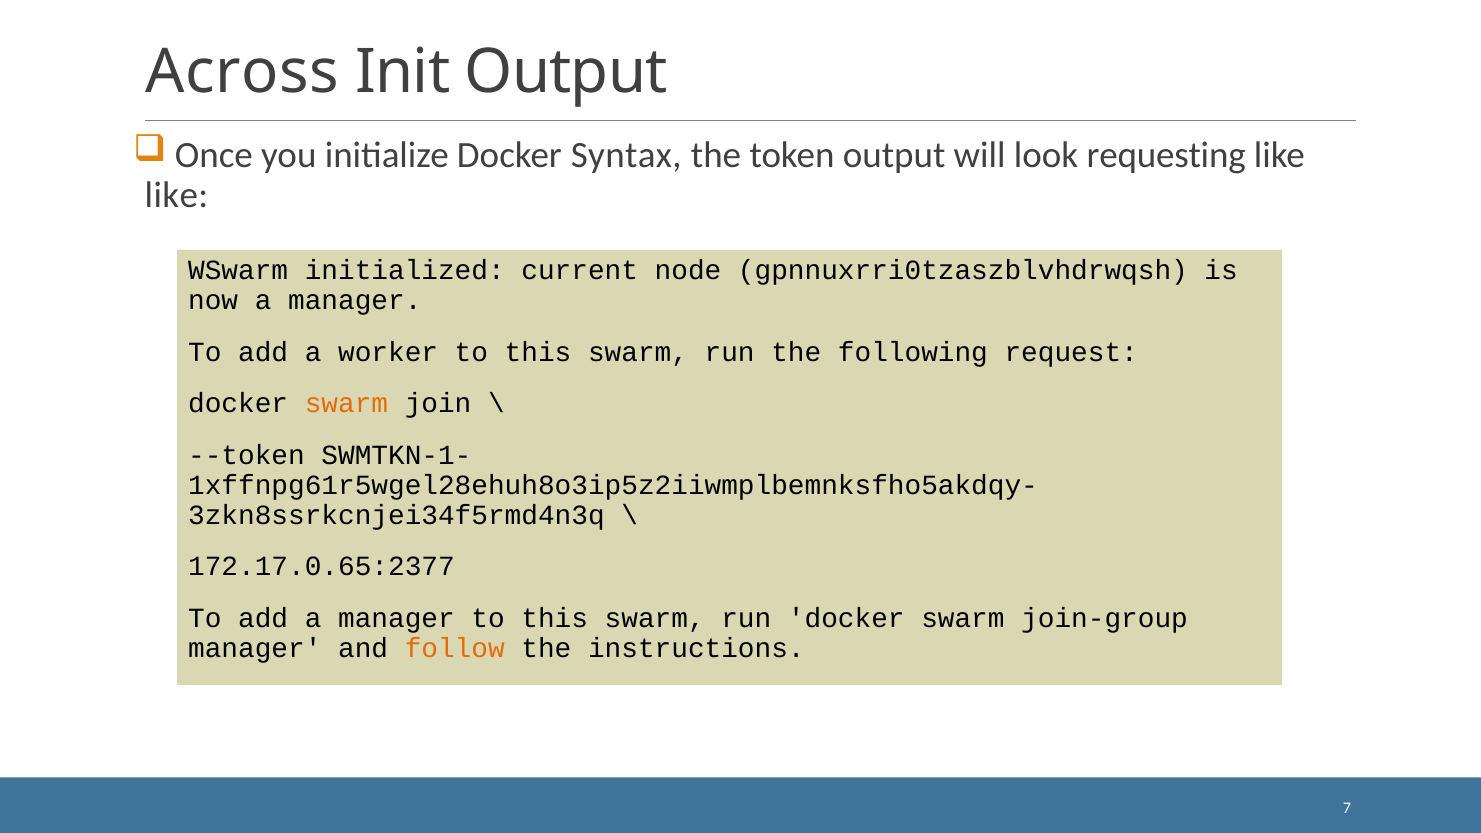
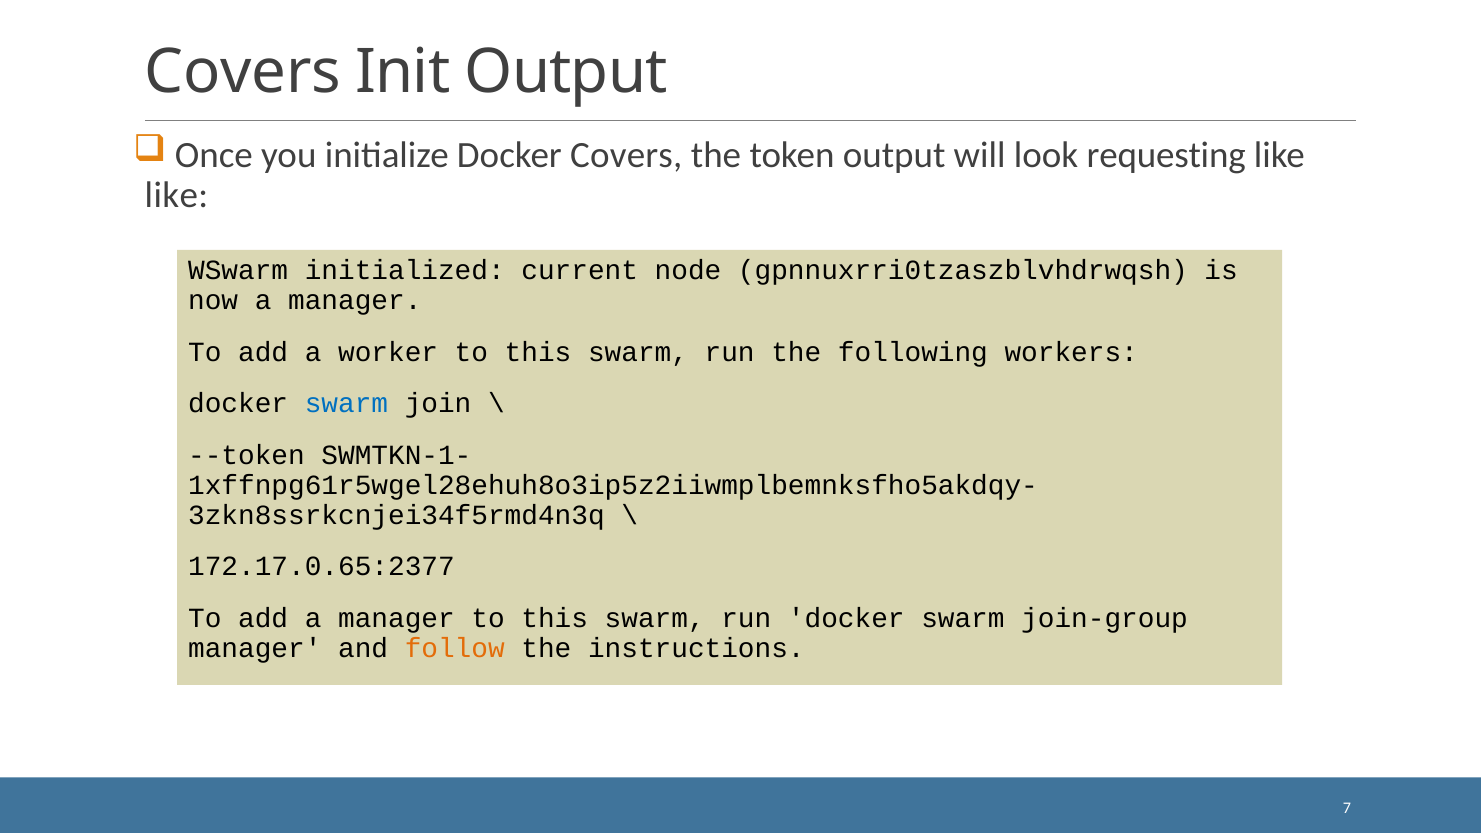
Across at (242, 73): Across -> Covers
Docker Syntax: Syntax -> Covers
request: request -> workers
swarm at (346, 403) colour: orange -> blue
